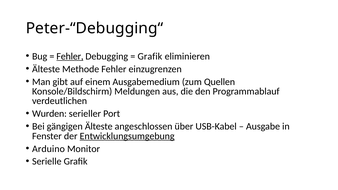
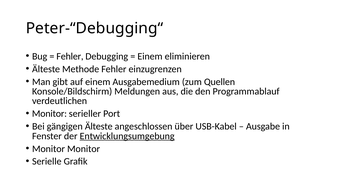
Fehler at (70, 56) underline: present -> none
Grafik at (150, 56): Grafik -> Einem
Wurden at (49, 114): Wurden -> Monitor
Arduino at (48, 149): Arduino -> Monitor
